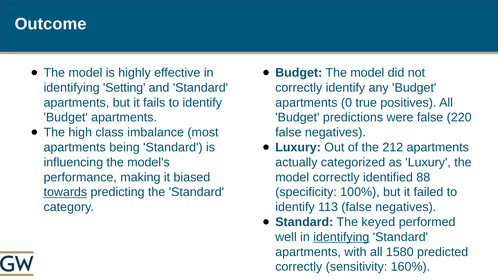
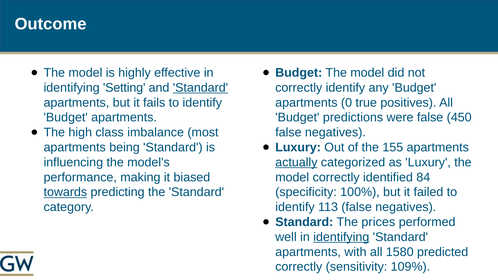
Standard at (200, 88) underline: none -> present
220: 220 -> 450
212: 212 -> 155
actually underline: none -> present
88: 88 -> 84
keyed: keyed -> prices
160%: 160% -> 109%
